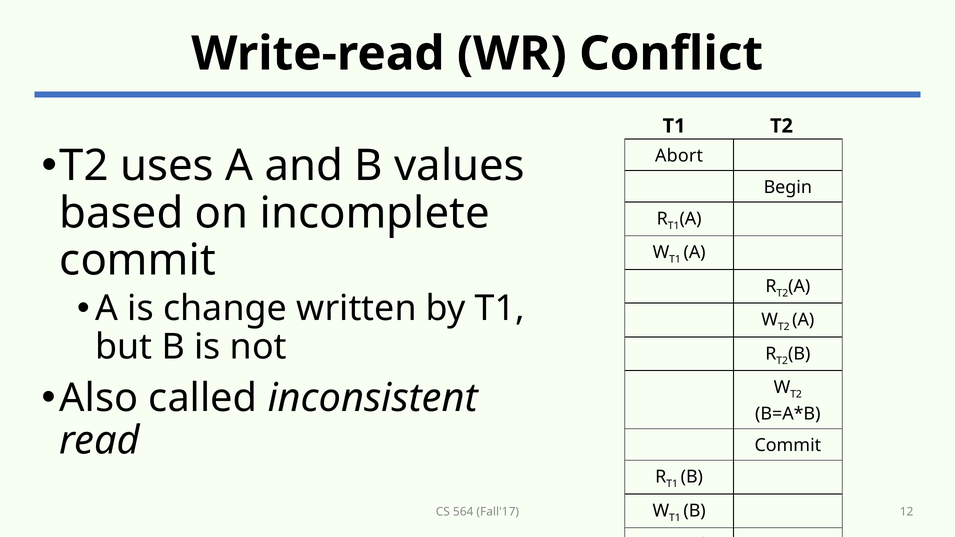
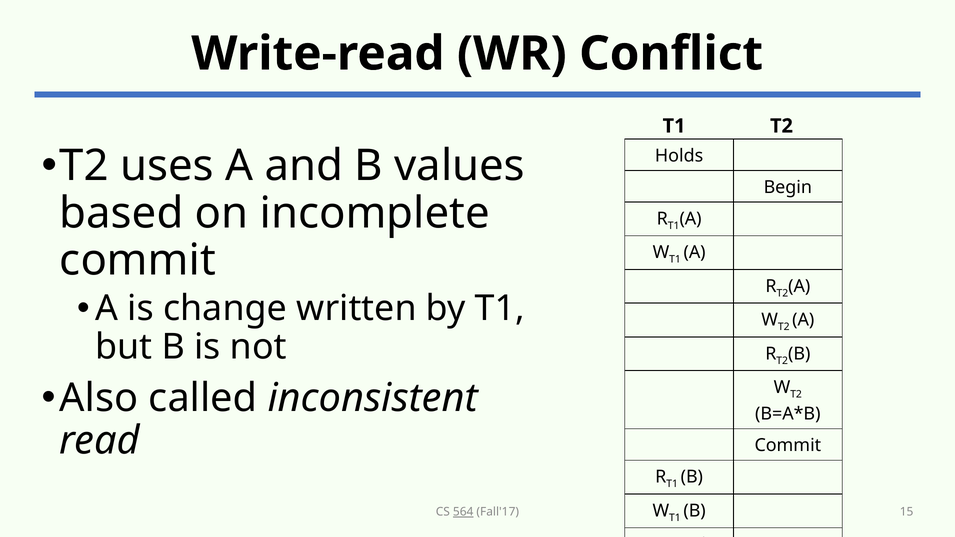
Abort: Abort -> Holds
564 underline: none -> present
12: 12 -> 15
